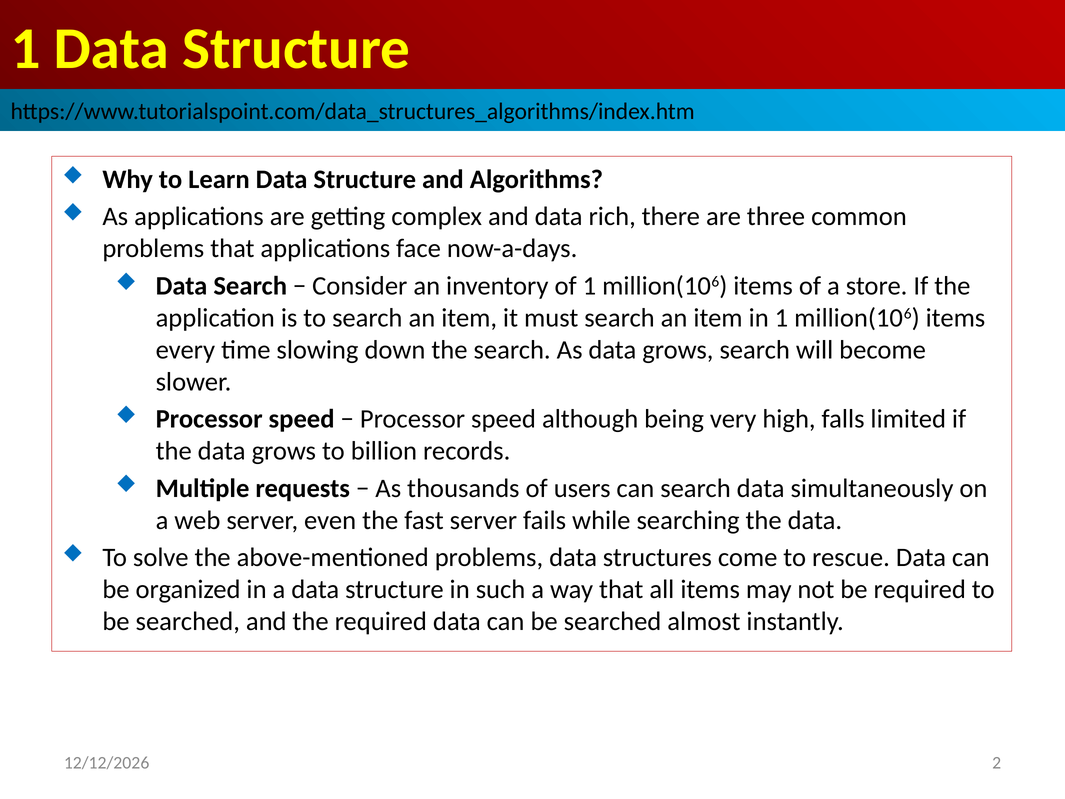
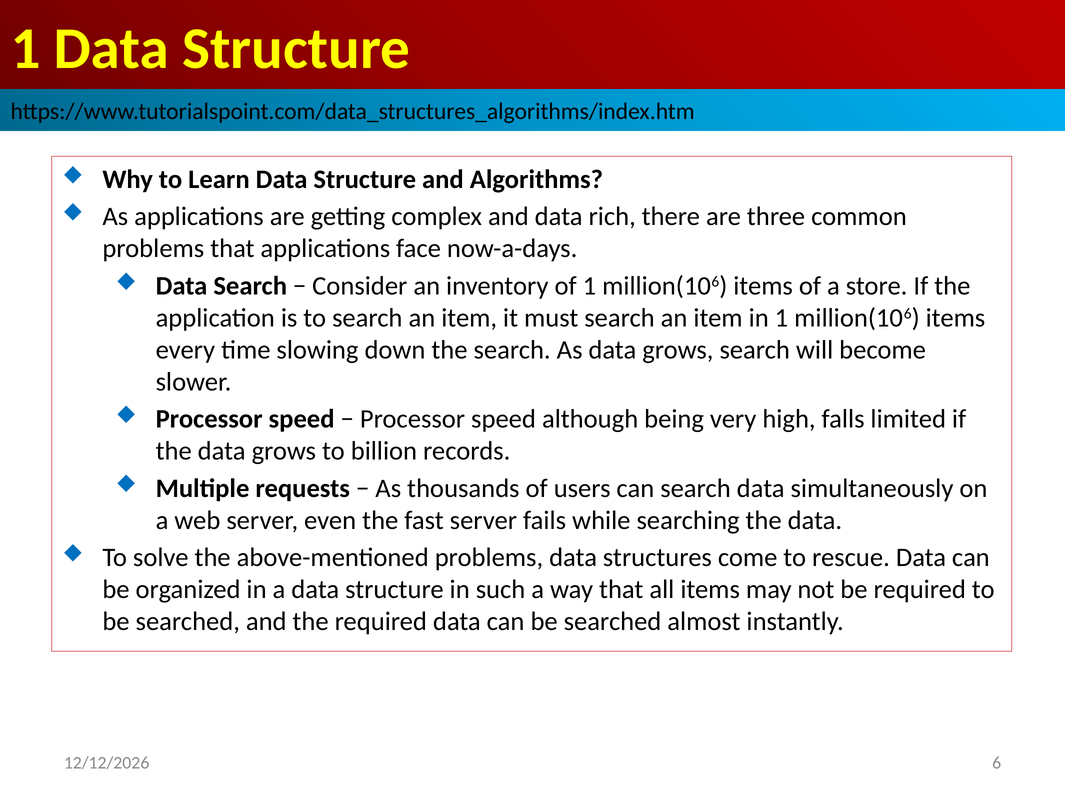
2: 2 -> 6
